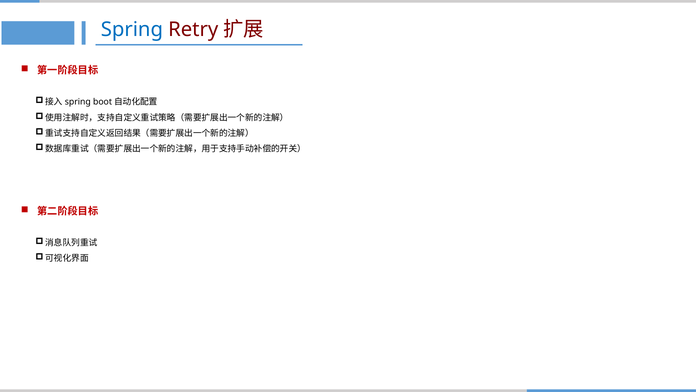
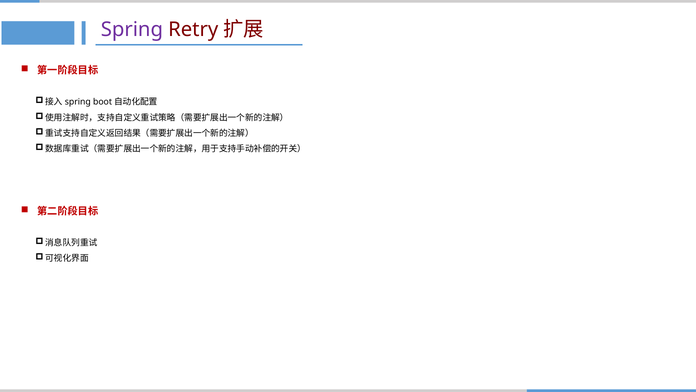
Spring colour: blue -> purple
